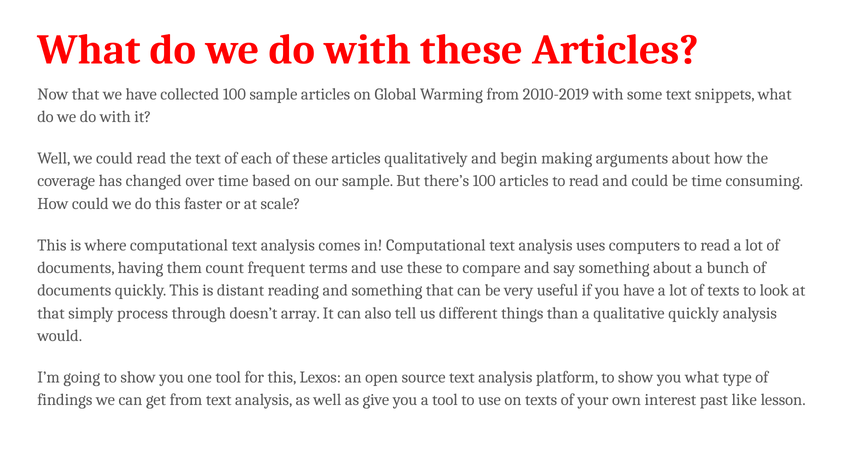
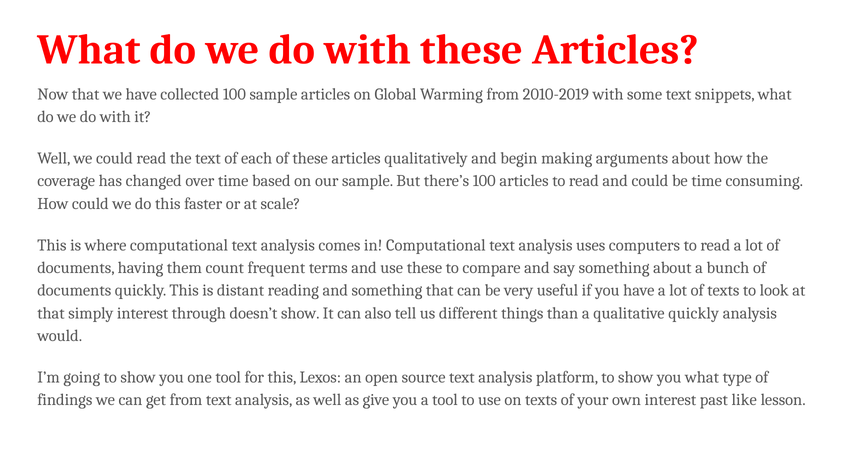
simply process: process -> interest
doesn’t array: array -> show
